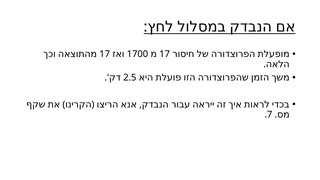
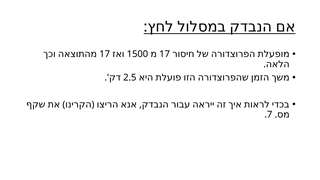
1700: 1700 -> 1500
